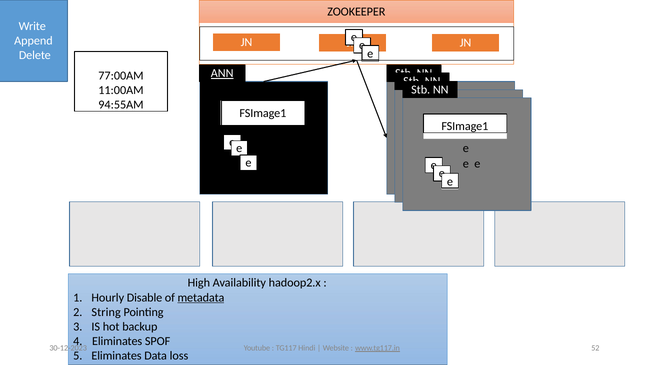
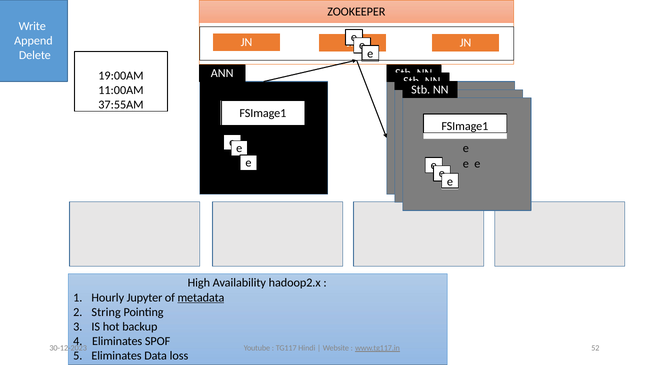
ANN underline: present -> none
77:00AM: 77:00AM -> 19:00AM
94:55AM: 94:55AM -> 37:55AM
Disable: Disable -> Jupyter
